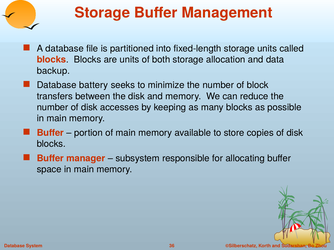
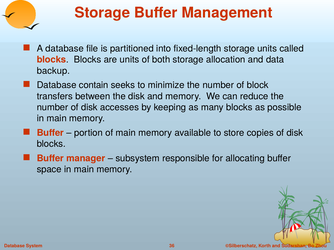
battery: battery -> contain
